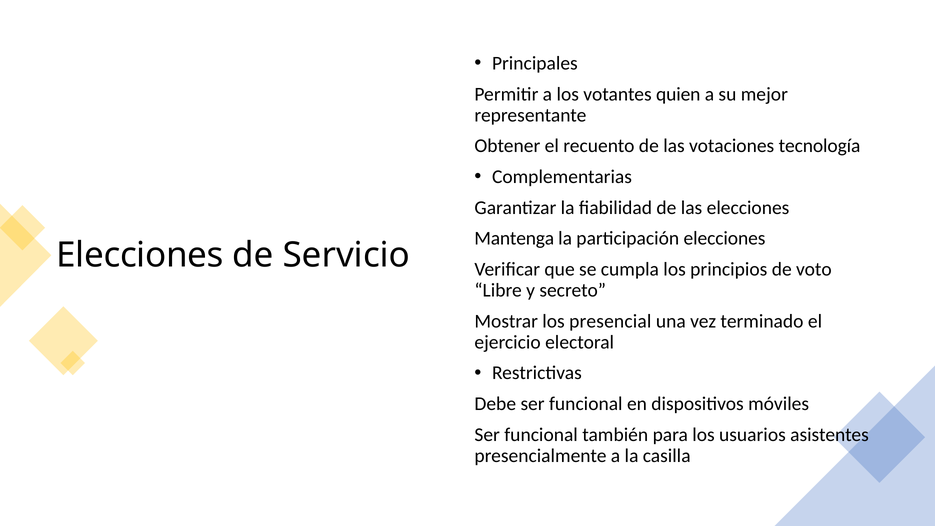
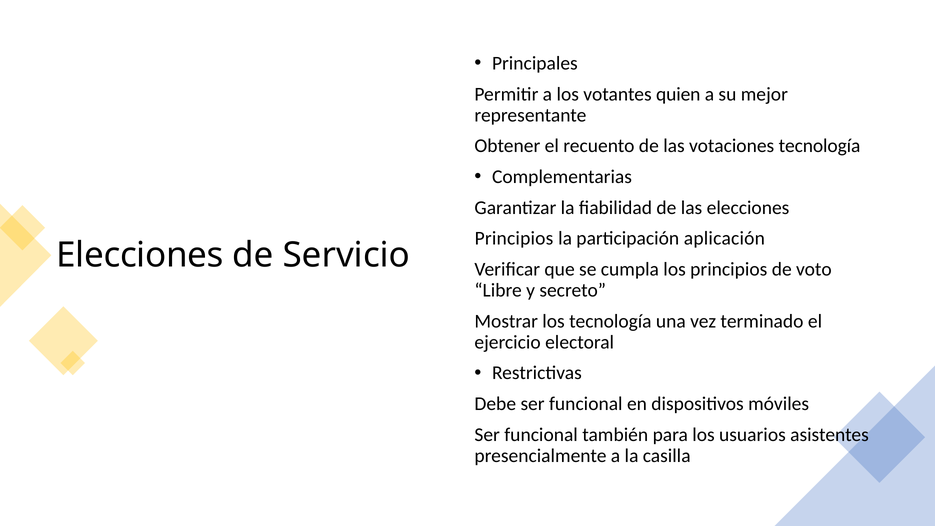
Mantenga at (514, 238): Mantenga -> Principios
participación elecciones: elecciones -> aplicación
los presencial: presencial -> tecnología
